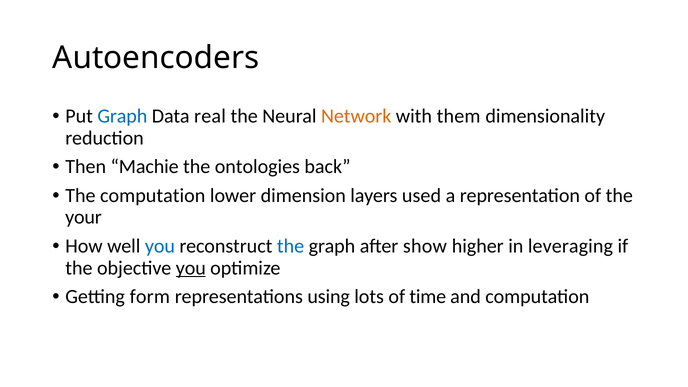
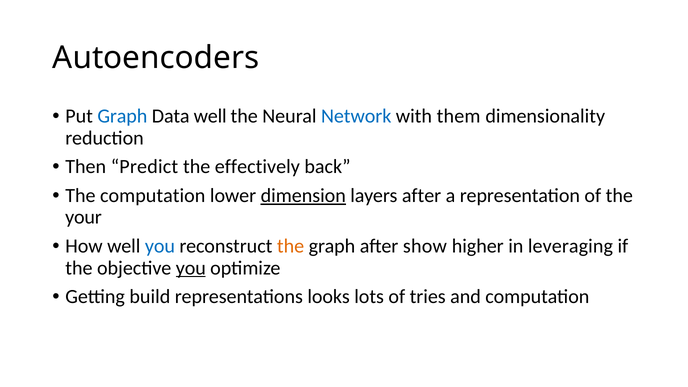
Data real: real -> well
Network colour: orange -> blue
Machie: Machie -> Predict
ontologies: ontologies -> effectively
dimension underline: none -> present
layers used: used -> after
the at (291, 246) colour: blue -> orange
form: form -> build
using: using -> looks
time: time -> tries
